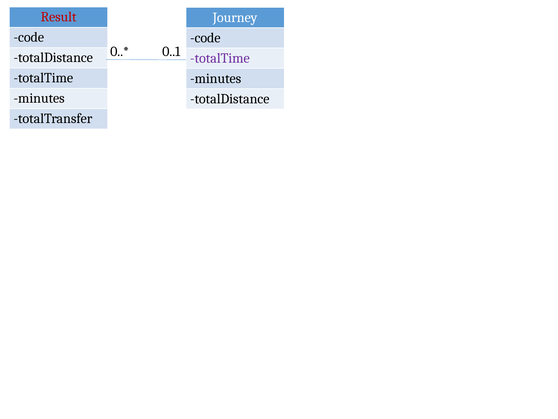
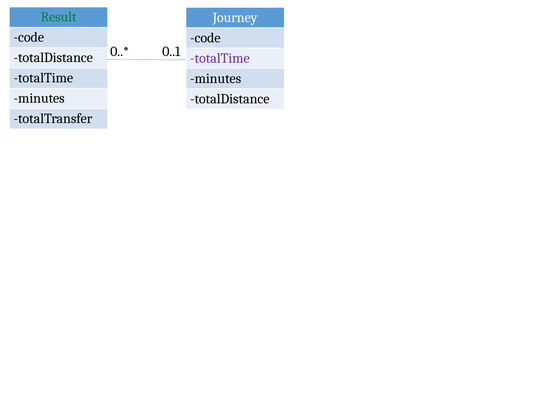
Result colour: red -> green
